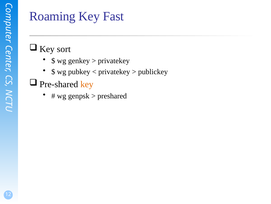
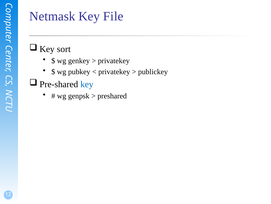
Roaming: Roaming -> Netmask
Fast: Fast -> File
key at (87, 84) colour: orange -> blue
